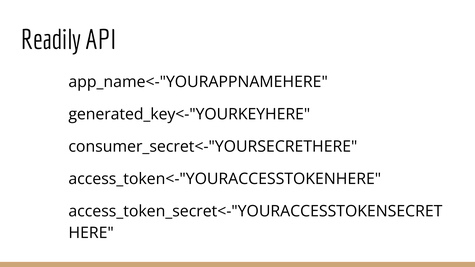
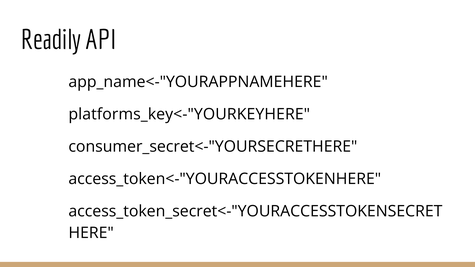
generated_key<-"YOURKEYHERE: generated_key<-"YOURKEYHERE -> platforms_key<-"YOURKEYHERE
